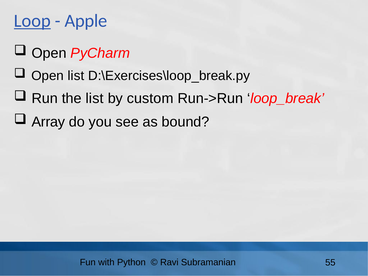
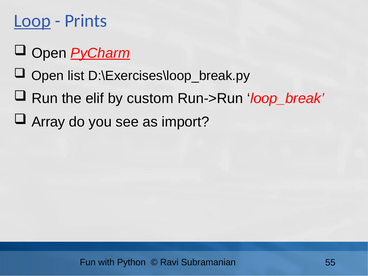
Apple: Apple -> Prints
PyCharm underline: none -> present
the list: list -> elif
bound: bound -> import
